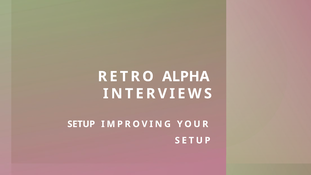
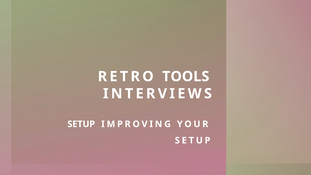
ALPHA: ALPHA -> TOOLS
